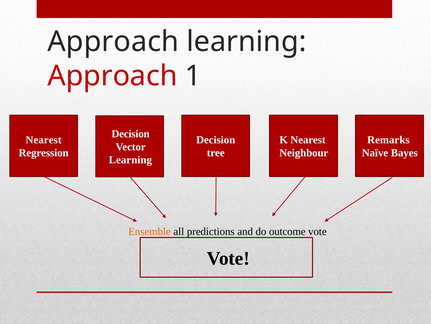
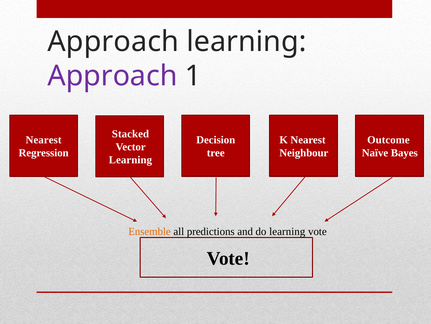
Approach at (112, 76) colour: red -> purple
Decision at (131, 134): Decision -> Stacked
Remarks: Remarks -> Outcome
do outcome: outcome -> learning
